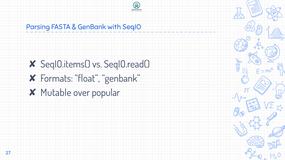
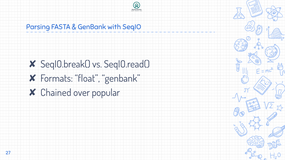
SeqIO.items(: SeqIO.items( -> SeqIO.break(
Mutable: Mutable -> Chained
